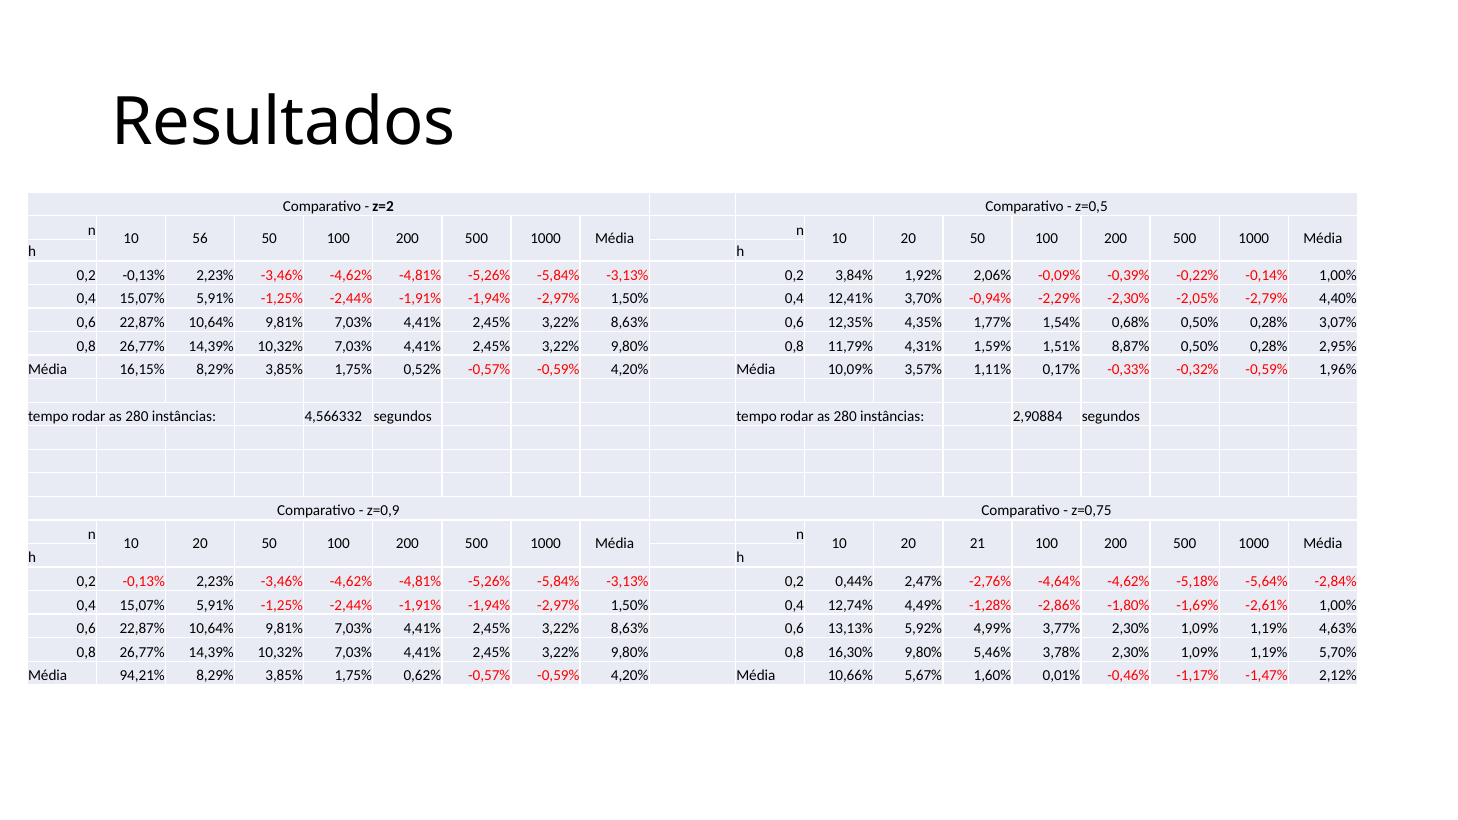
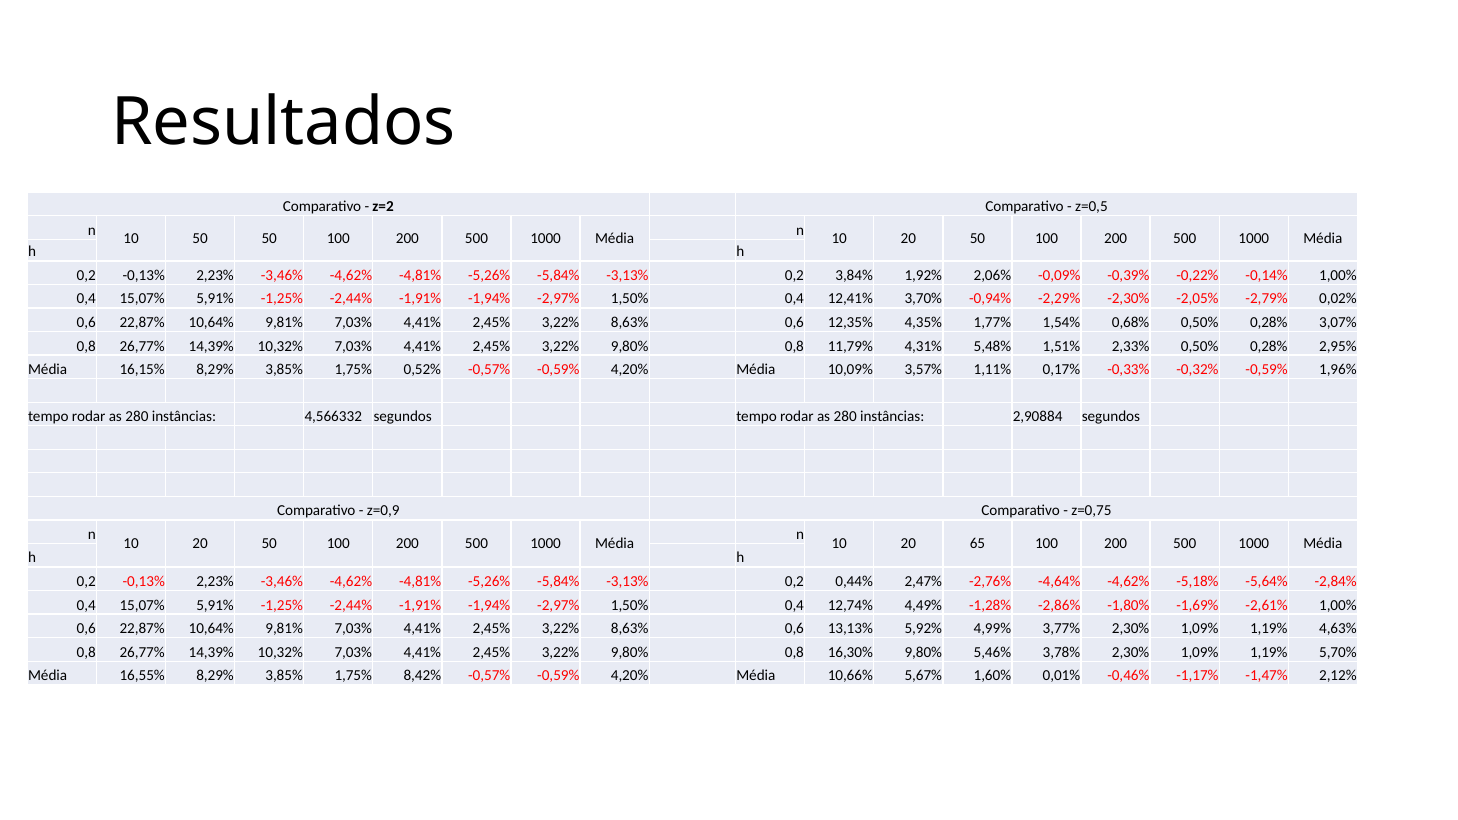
10 56: 56 -> 50
4,40%: 4,40% -> 0,02%
1,59%: 1,59% -> 5,48%
8,87%: 8,87% -> 2,33%
21: 21 -> 65
94,21%: 94,21% -> 16,55%
0,62%: 0,62% -> 8,42%
